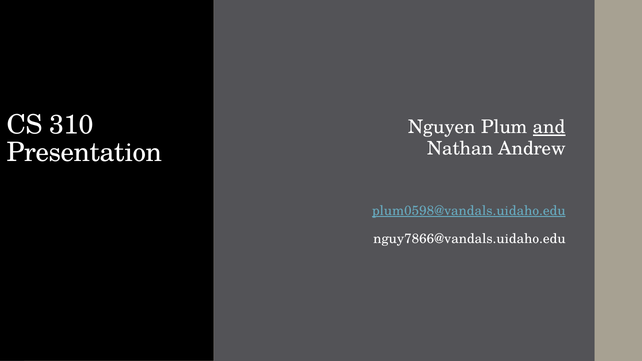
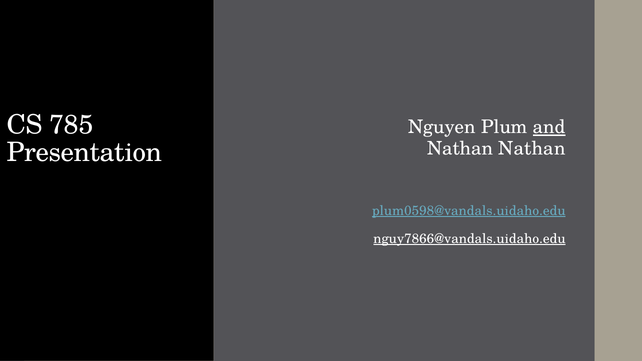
310: 310 -> 785
Nathan Andrew: Andrew -> Nathan
nguy7866@vandals.uidaho.edu underline: none -> present
